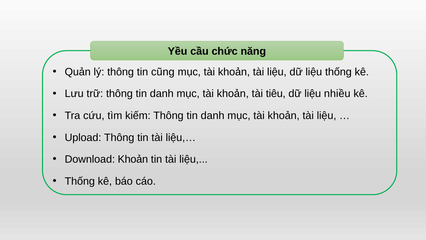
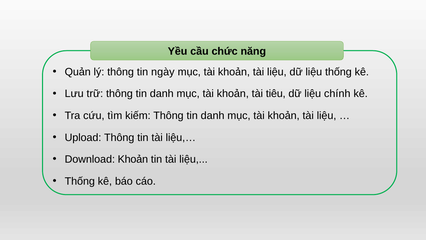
cũng: cũng -> ngày
nhiều: nhiều -> chính
